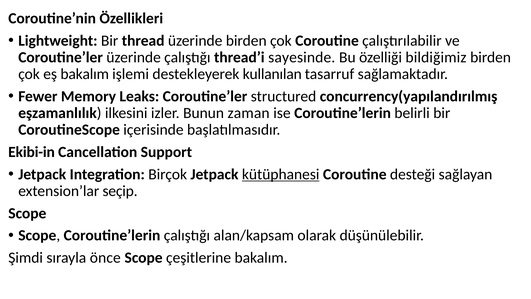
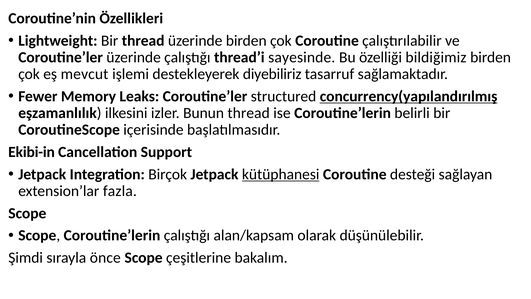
eş bakalım: bakalım -> mevcut
kullanılan: kullanılan -> diyebiliriz
concurrency(yapılandırılmış underline: none -> present
Bunun zaman: zaman -> thread
seçip: seçip -> fazla
